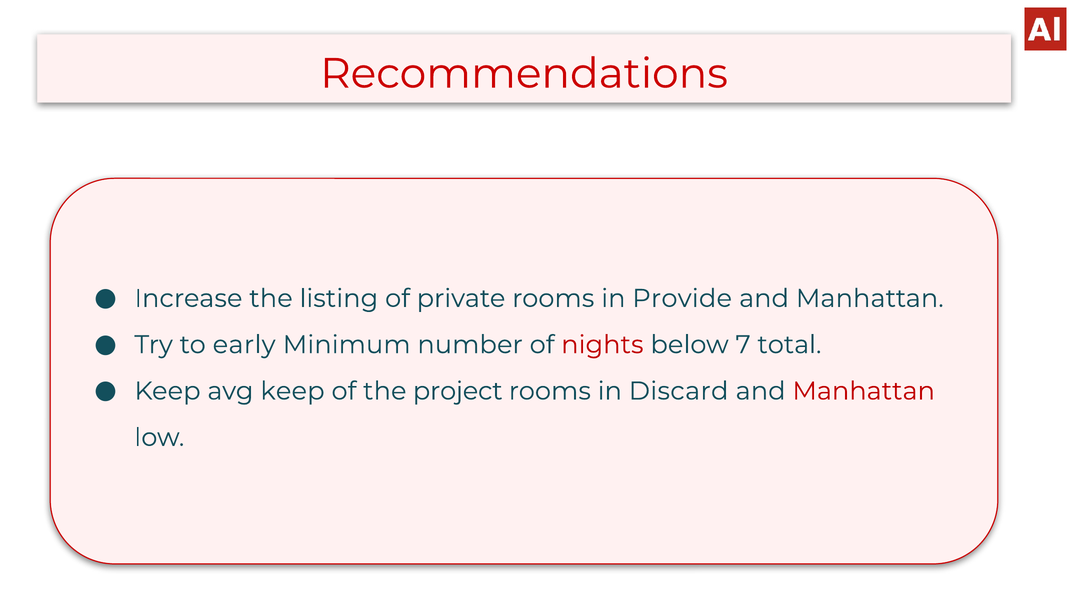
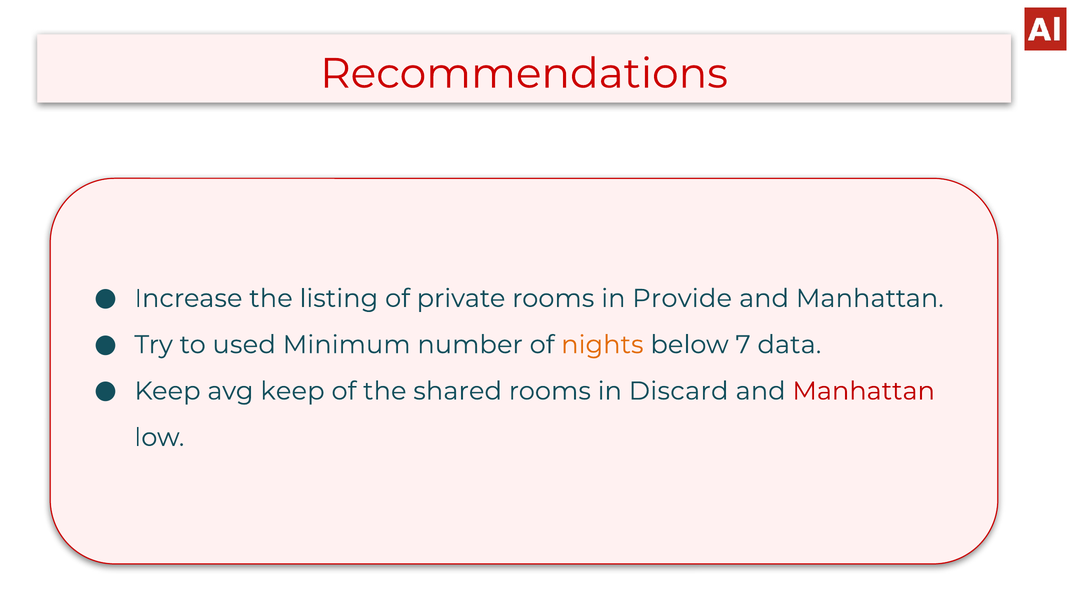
early: early -> used
nights colour: red -> orange
total: total -> data
project: project -> shared
